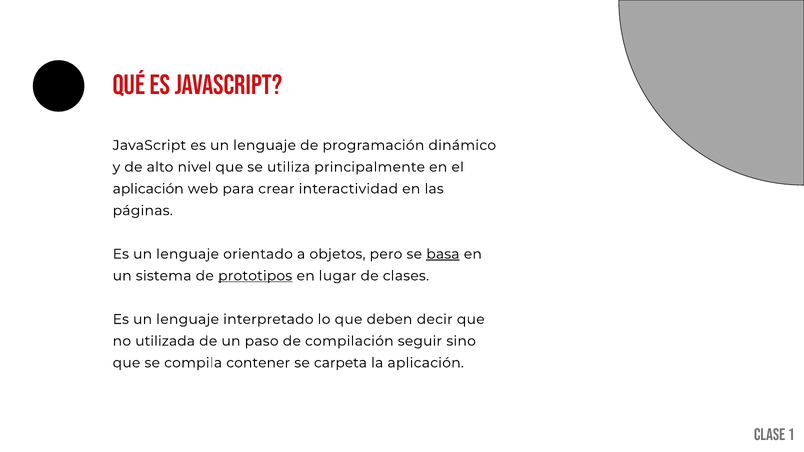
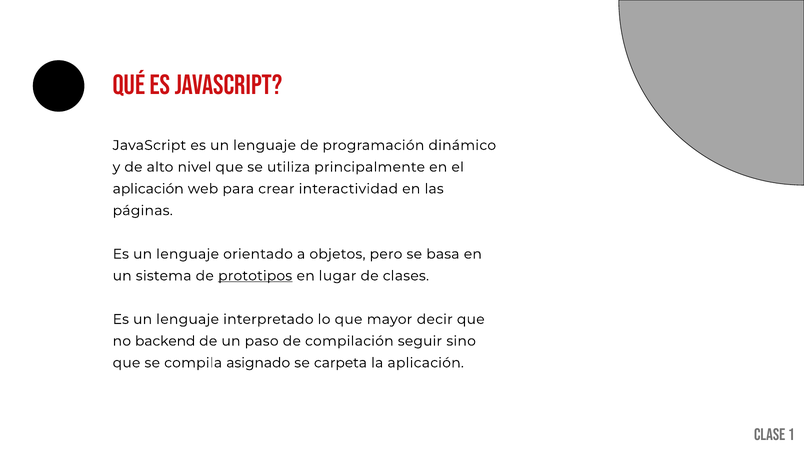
basa underline: present -> none
deben: deben -> mayor
utilizada: utilizada -> backend
contener: contener -> asignado
